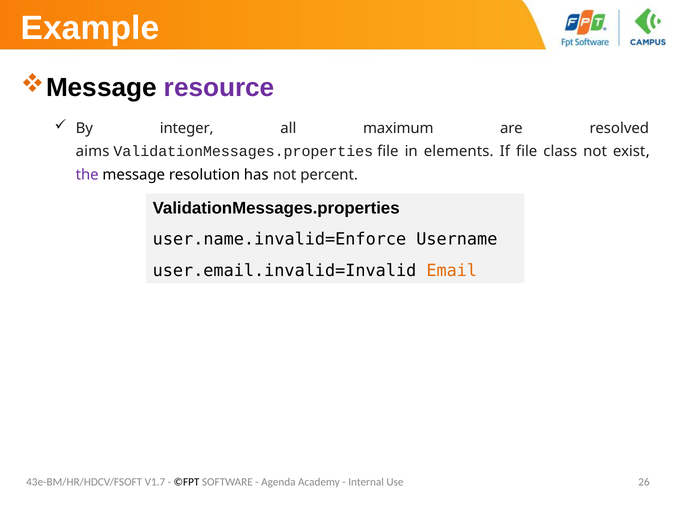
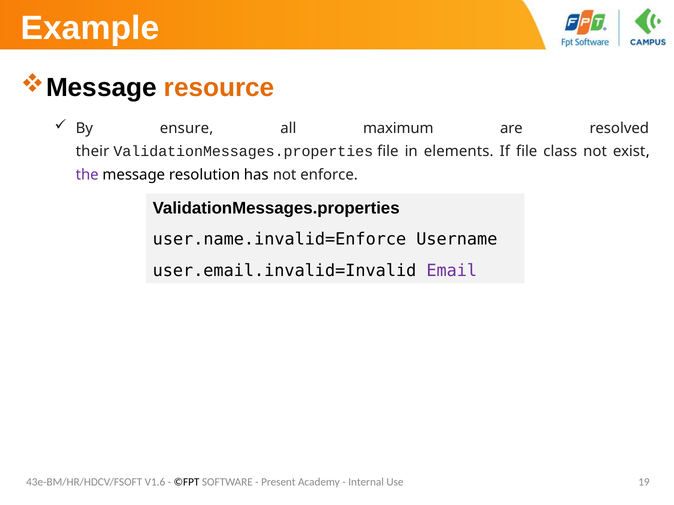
resource colour: purple -> orange
integer: integer -> ensure
aims: aims -> their
percent: percent -> enforce
Email colour: orange -> purple
V1.7: V1.7 -> V1.6
Agenda: Agenda -> Present
26: 26 -> 19
